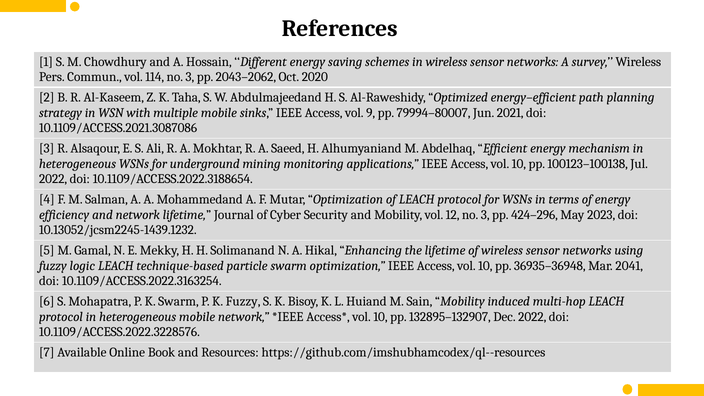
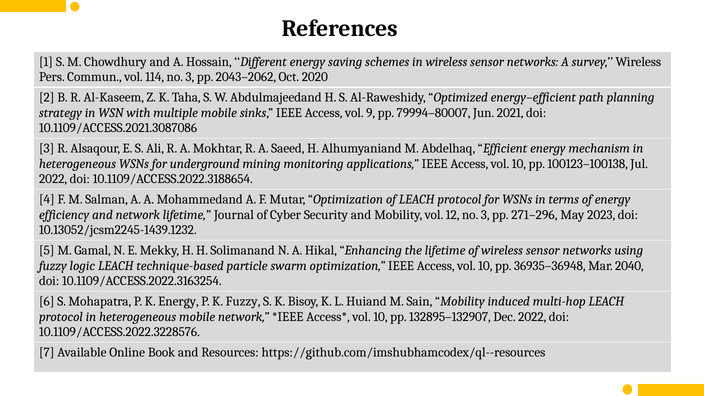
424–296: 424–296 -> 271–296
2041: 2041 -> 2040
K Swarm: Swarm -> Energy
